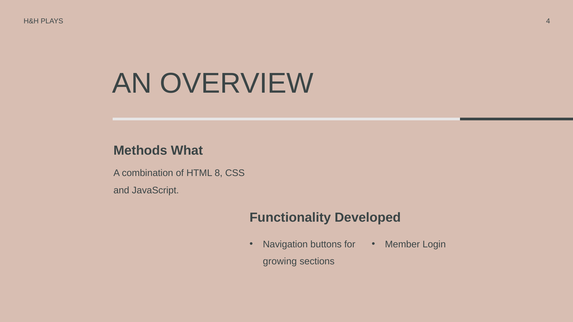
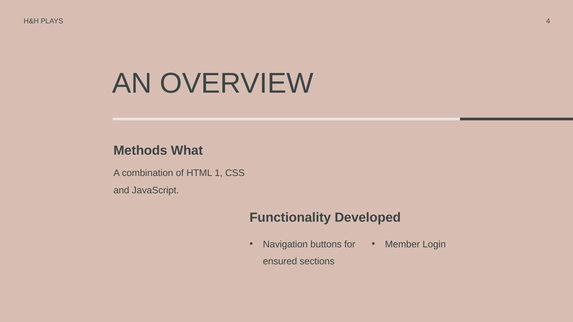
8: 8 -> 1
growing: growing -> ensured
